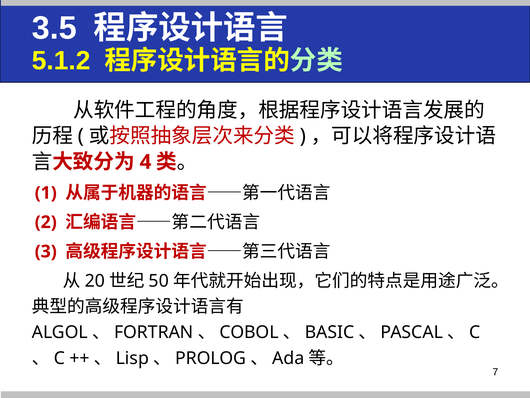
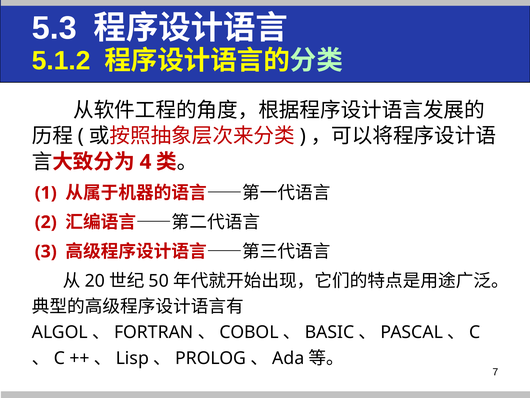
3.5: 3.5 -> 5.3
